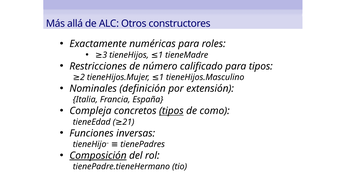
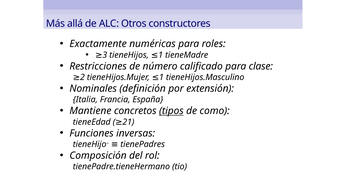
para tipos: tipos -> clase
Compleja: Compleja -> Mantiene
Composición underline: present -> none
